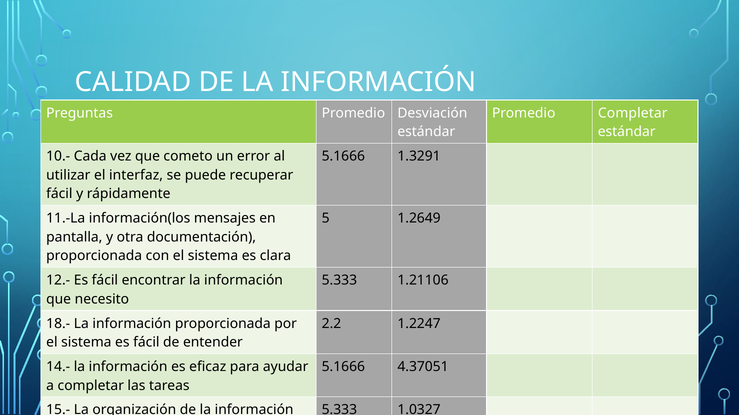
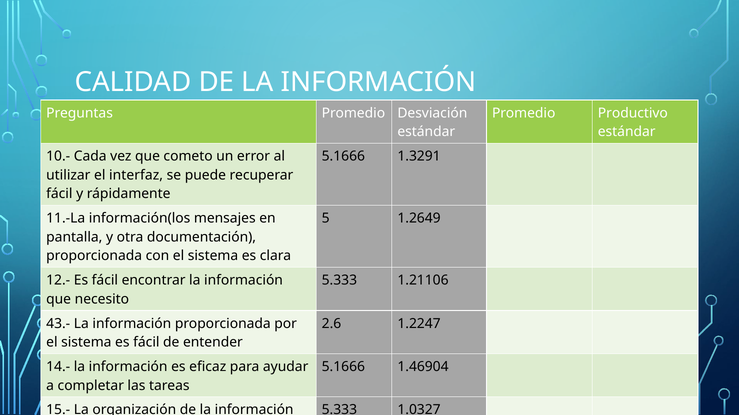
Promedio Completar: Completar -> Productivo
18.-: 18.- -> 43.-
2.2: 2.2 -> 2.6
4.37051: 4.37051 -> 1.46904
